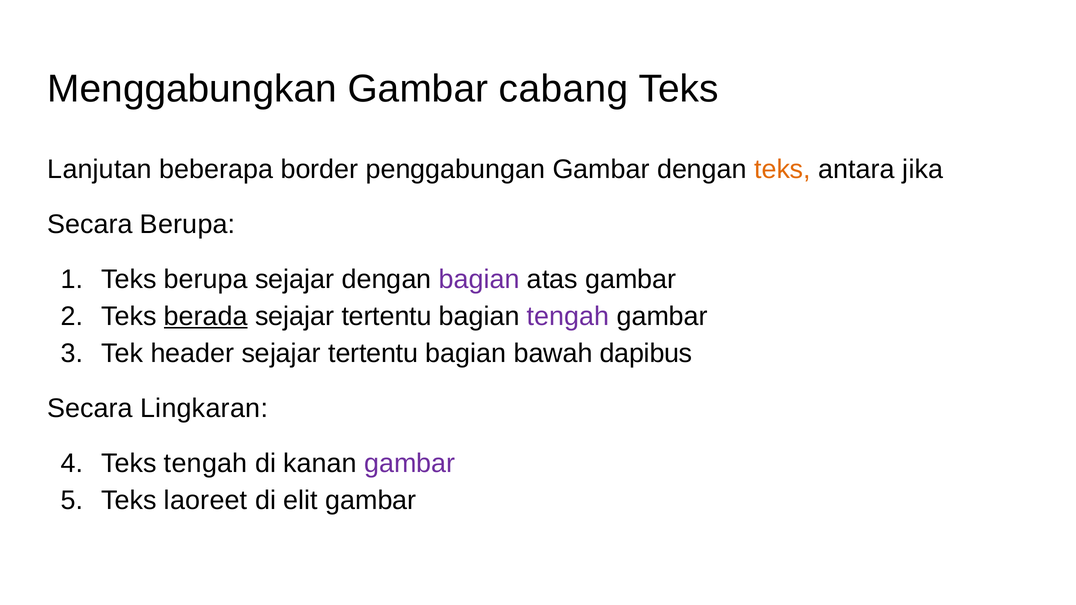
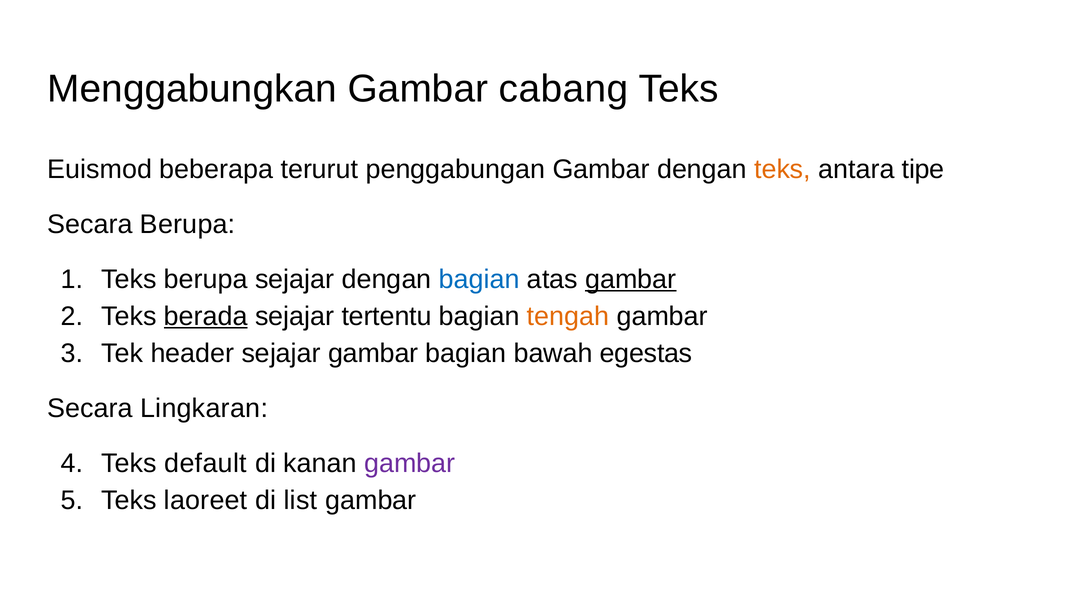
Lanjutan: Lanjutan -> Euismod
border: border -> terurut
jika: jika -> tipe
bagian at (479, 279) colour: purple -> blue
gambar at (631, 279) underline: none -> present
tengah at (568, 316) colour: purple -> orange
tertentu at (373, 353): tertentu -> gambar
dapibus: dapibus -> egestas
Teks tengah: tengah -> default
elit: elit -> list
